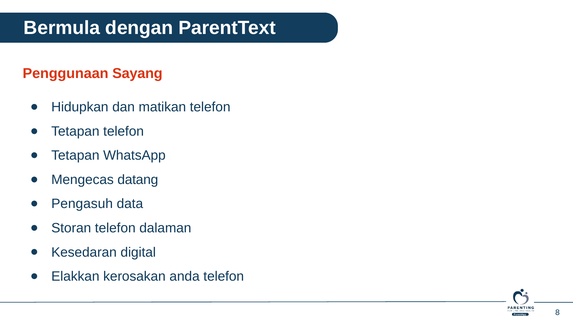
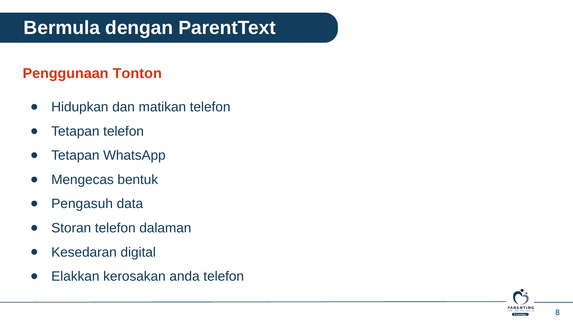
Sayang: Sayang -> Tonton
datang: datang -> bentuk
